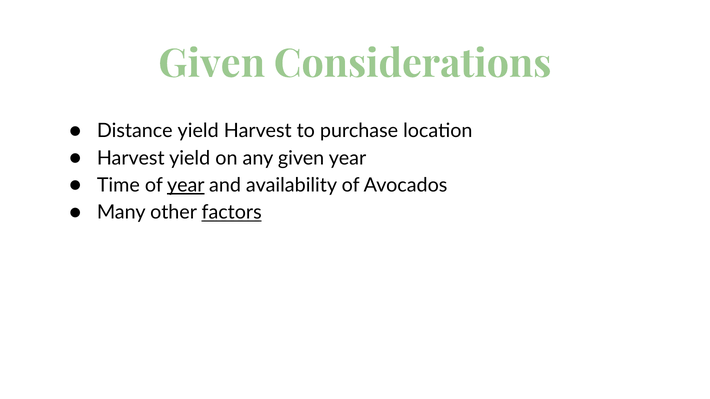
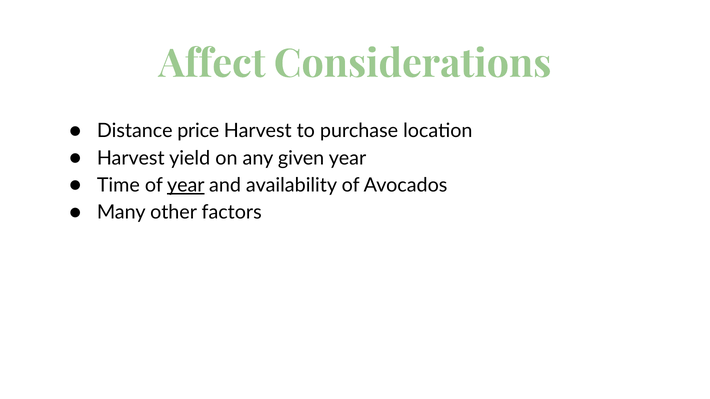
Given at (212, 64): Given -> Affect
Distance yield: yield -> price
factors underline: present -> none
